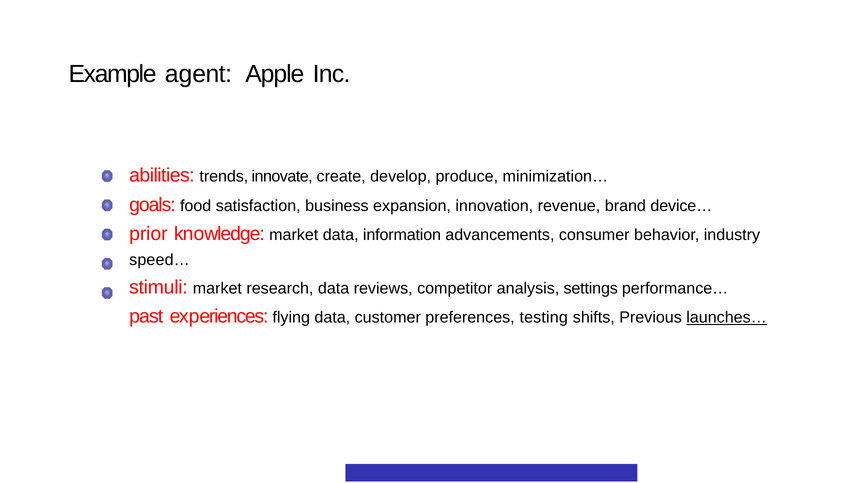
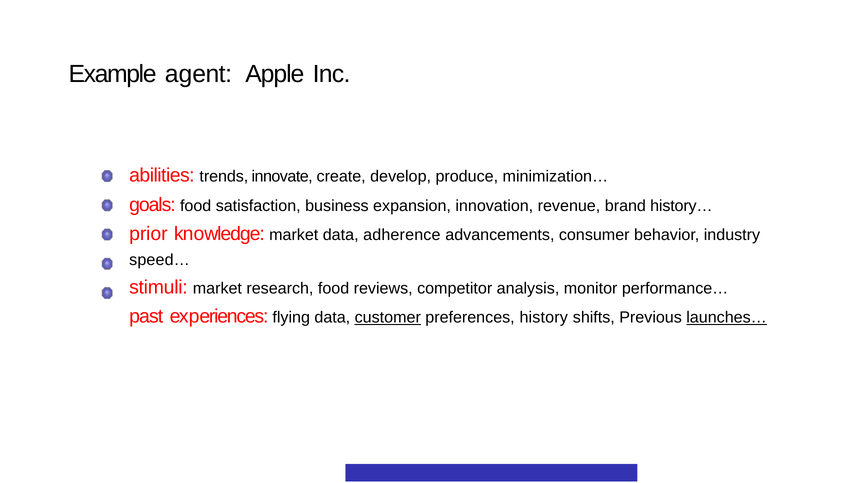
device…: device… -> history…
information: information -> adherence
research data: data -> food
settings: settings -> monitor
customer underline: none -> present
testing: testing -> history
